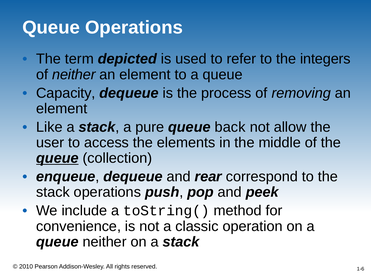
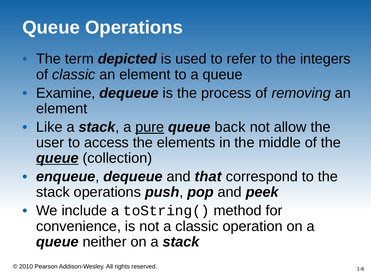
of neither: neither -> classic
Capacity: Capacity -> Examine
pure underline: none -> present
rear: rear -> that
